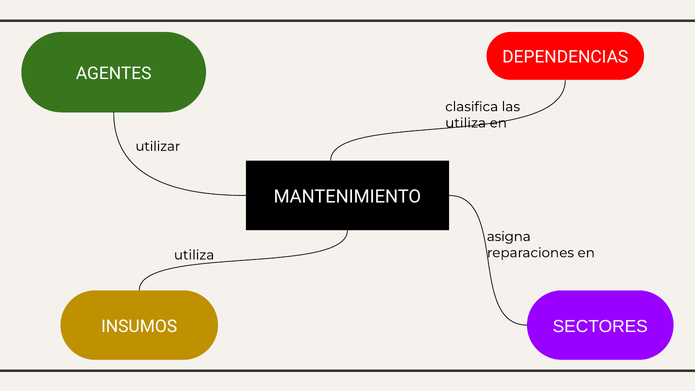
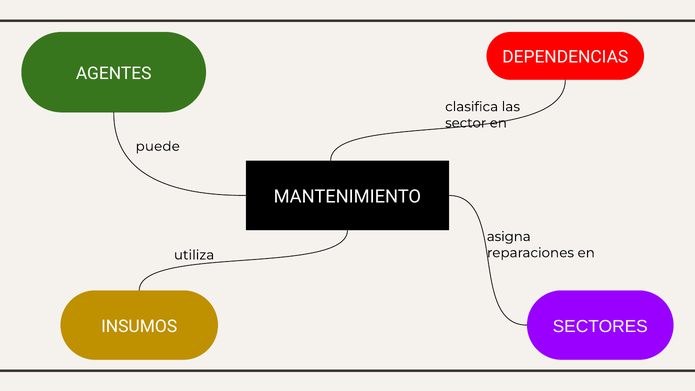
utiliza at (466, 123): utiliza -> sector
utilizar: utilizar -> puede
